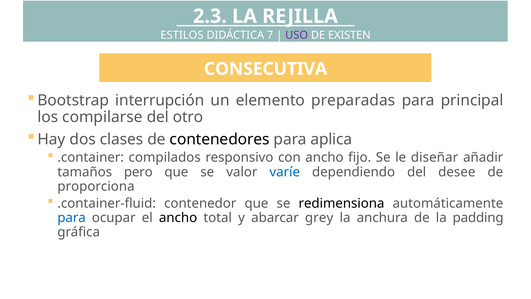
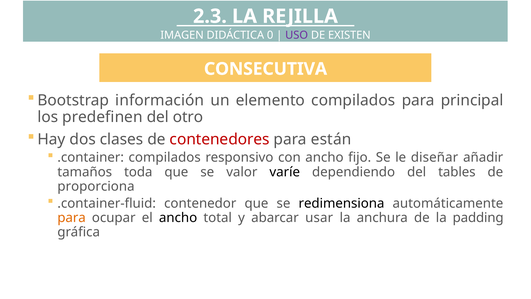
ESTILOS: ESTILOS -> IMAGEN
7: 7 -> 0
interrupción: interrupción -> información
elemento preparadas: preparadas -> compilados
compilarse: compilarse -> predefinen
contenedores colour: black -> red
aplica: aplica -> están
pero: pero -> toda
varíe colour: blue -> black
desee: desee -> tables
para at (72, 218) colour: blue -> orange
grey: grey -> usar
